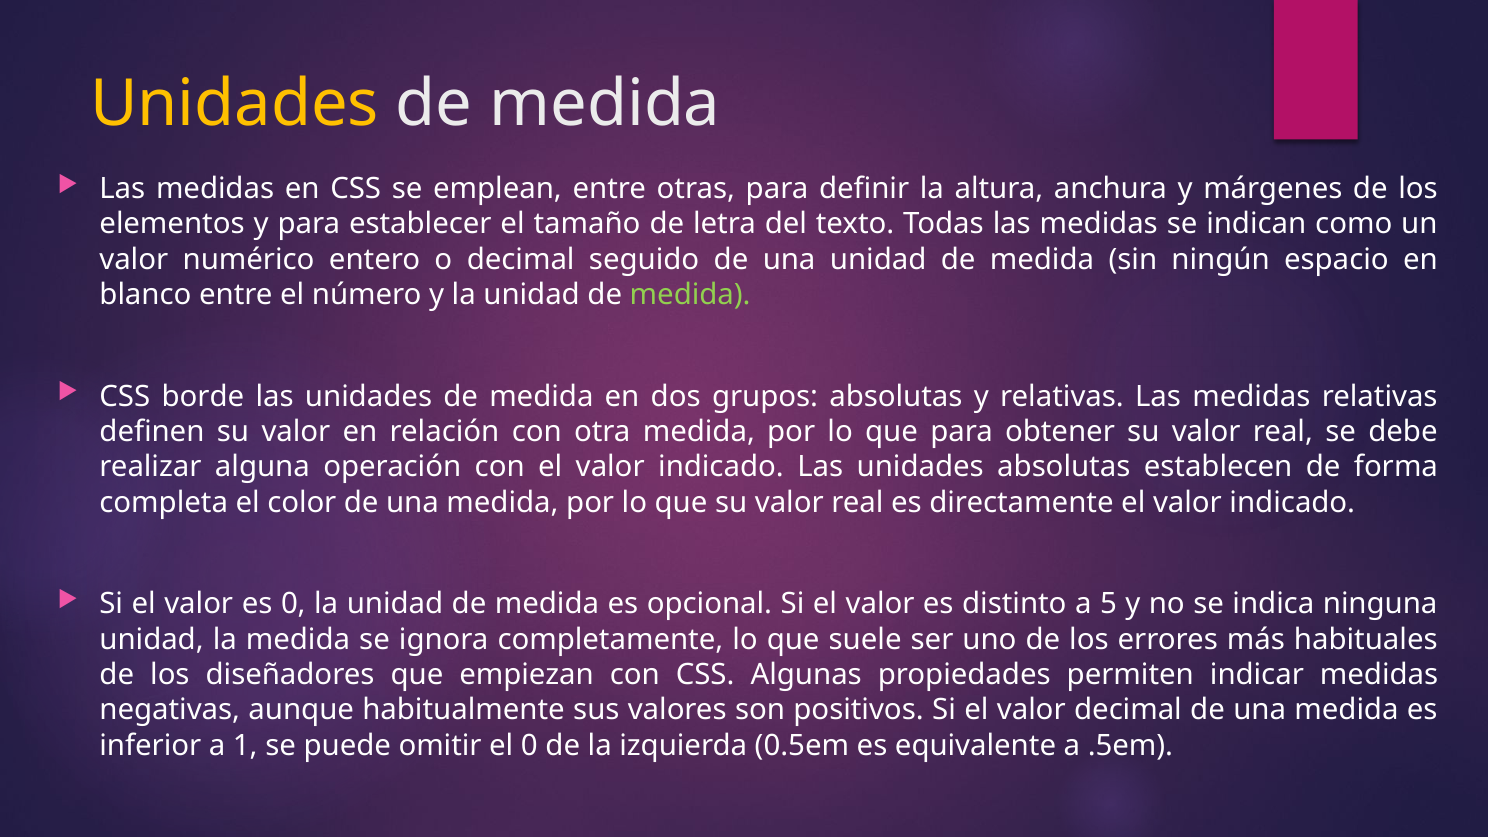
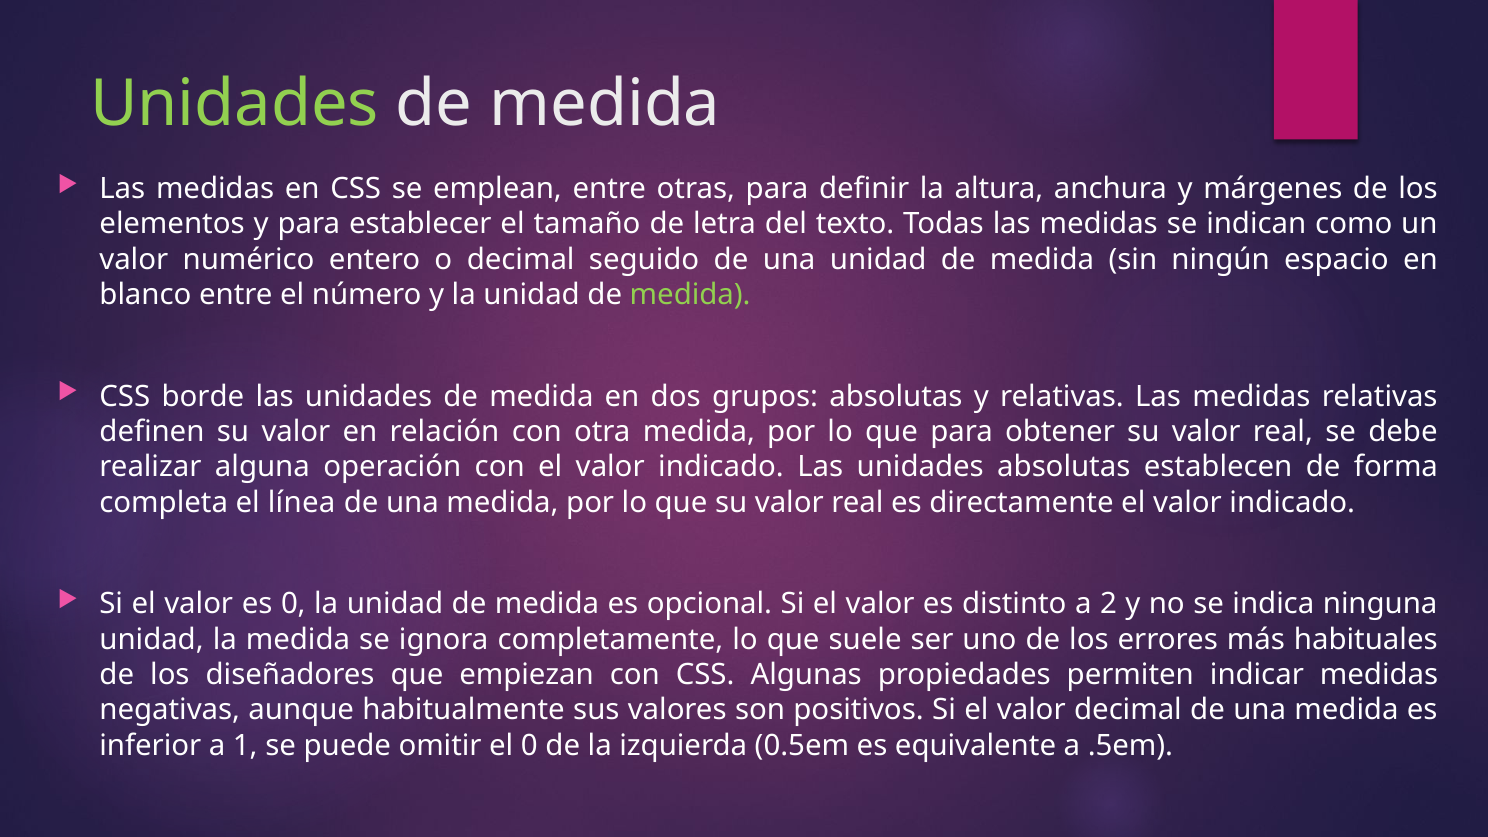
Unidades at (234, 104) colour: yellow -> light green
color: color -> línea
5: 5 -> 2
